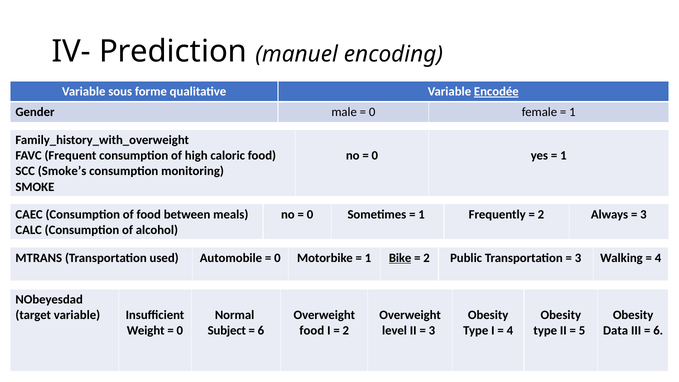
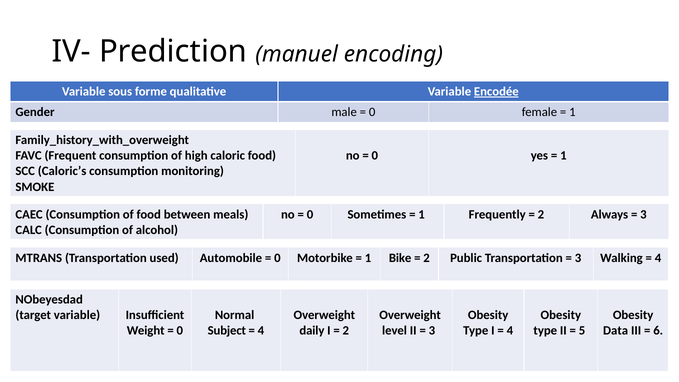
Smoke’s: Smoke’s -> Caloric’s
Bike underline: present -> none
6 at (261, 331): 6 -> 4
food at (312, 331): food -> daily
